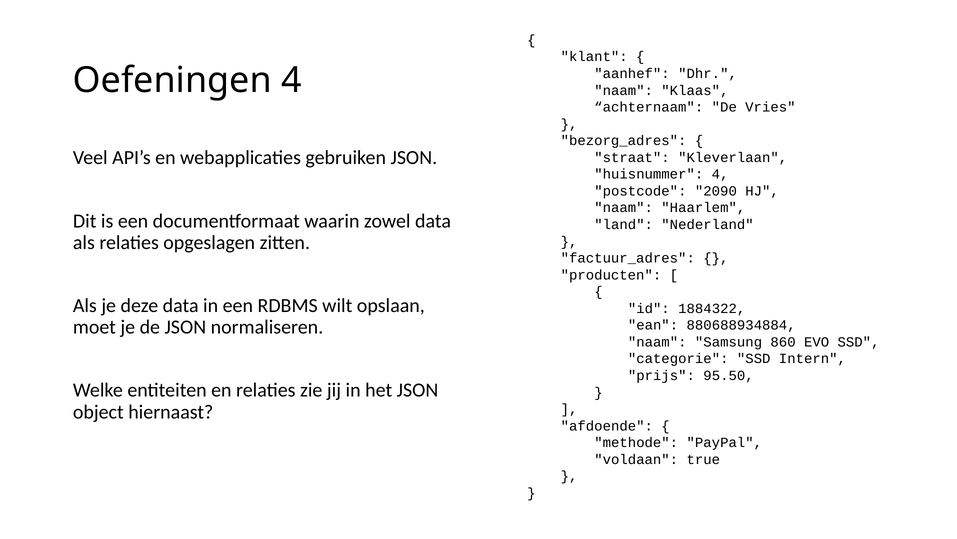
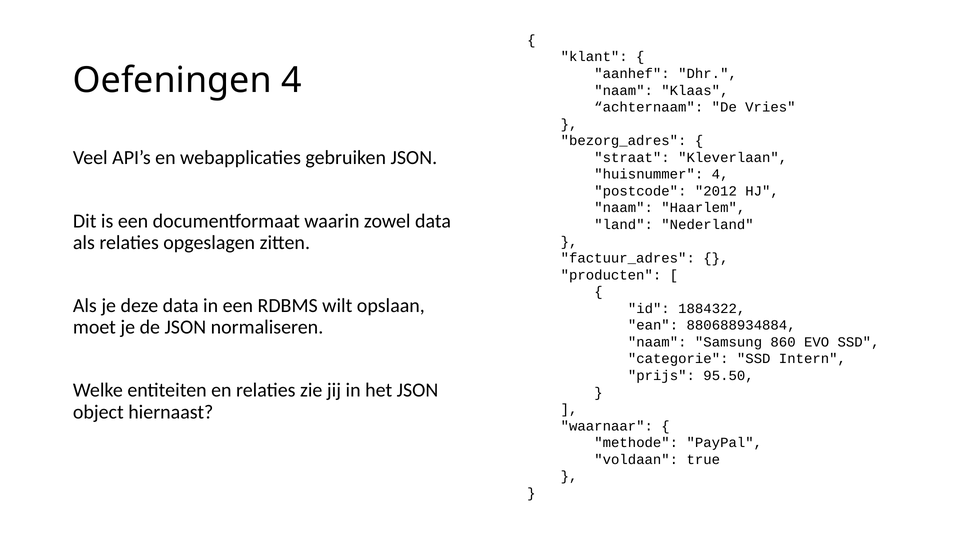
2090: 2090 -> 2012
afdoende: afdoende -> waarnaar
